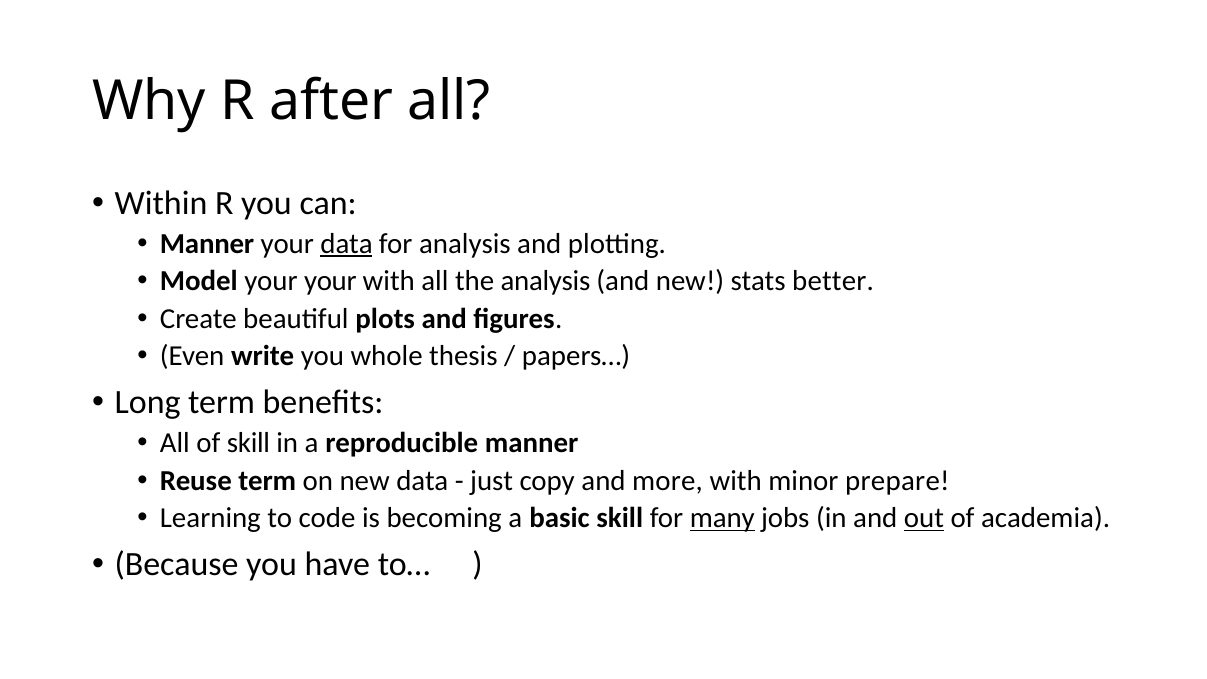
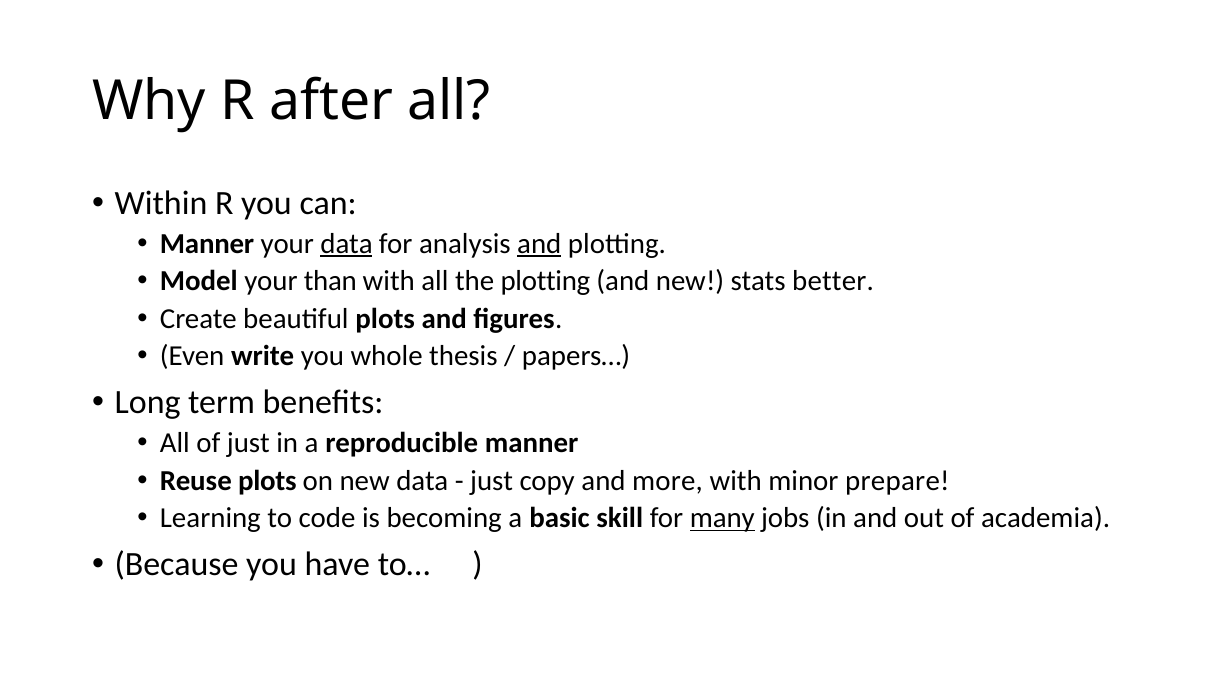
and at (539, 244) underline: none -> present
your your: your -> than
the analysis: analysis -> plotting
of skill: skill -> just
Reuse term: term -> plots
out underline: present -> none
